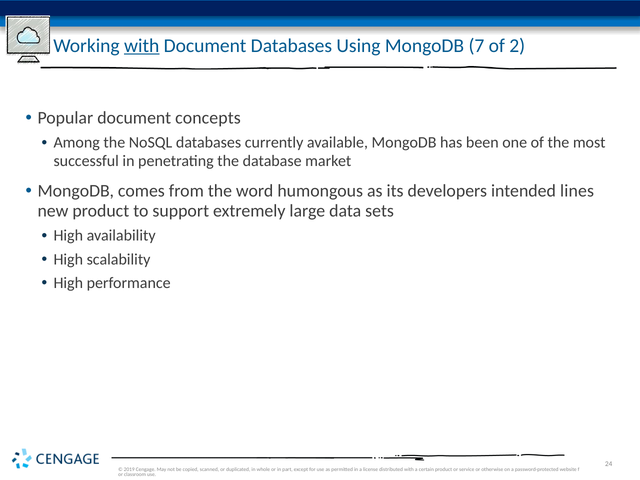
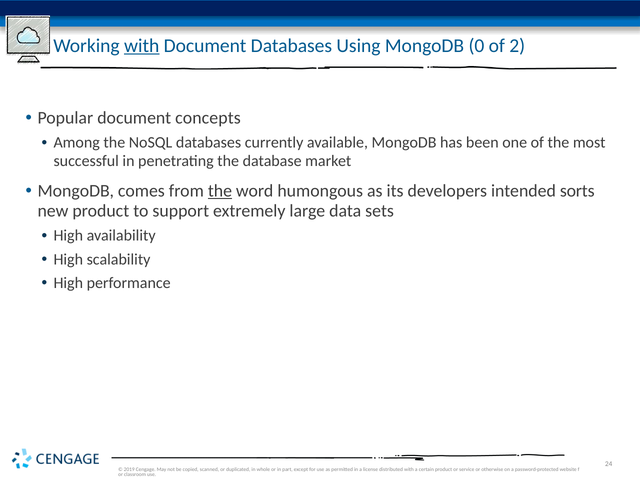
7: 7 -> 0
the at (220, 191) underline: none -> present
lines: lines -> sorts
